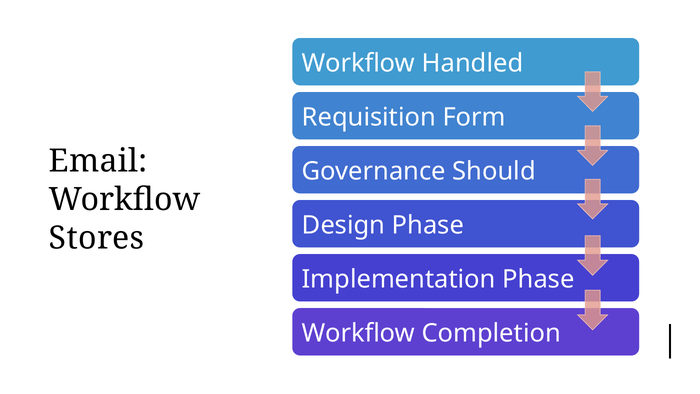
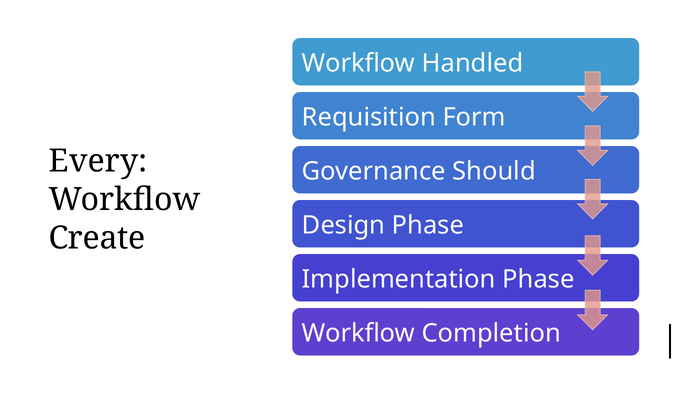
Email: Email -> Every
Stores: Stores -> Create
